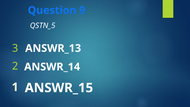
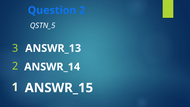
Question 9: 9 -> 2
